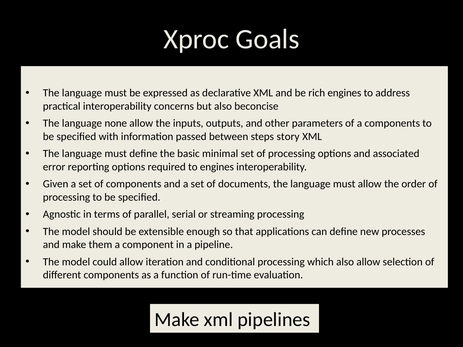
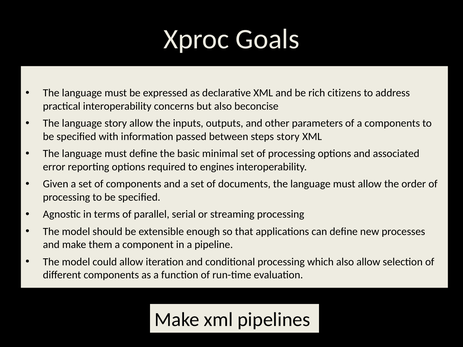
rich engines: engines -> citizens
language none: none -> story
